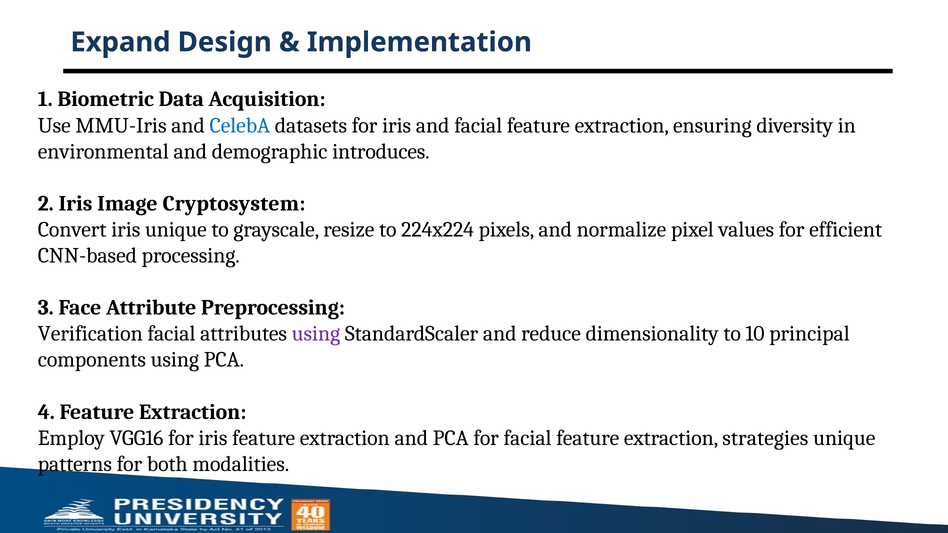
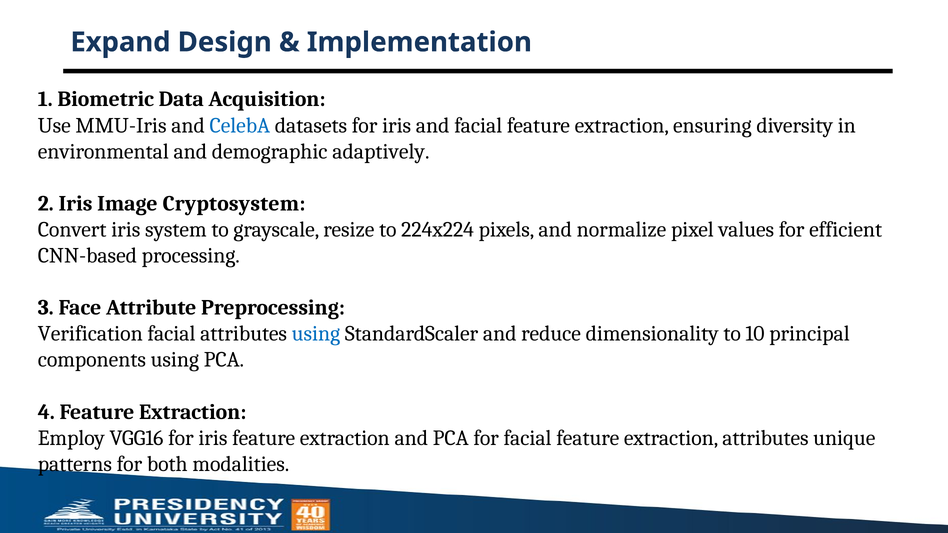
introduces: introduces -> adaptively
iris unique: unique -> system
using at (316, 334) colour: purple -> blue
extraction strategies: strategies -> attributes
